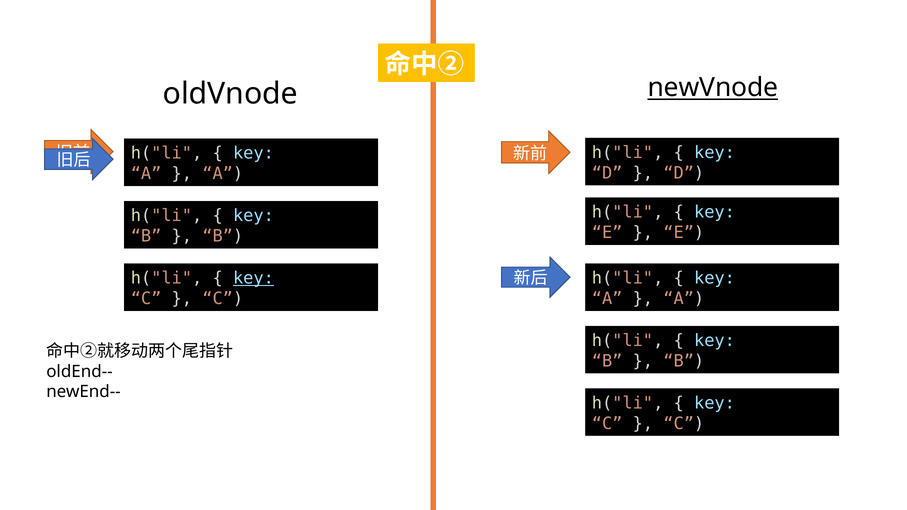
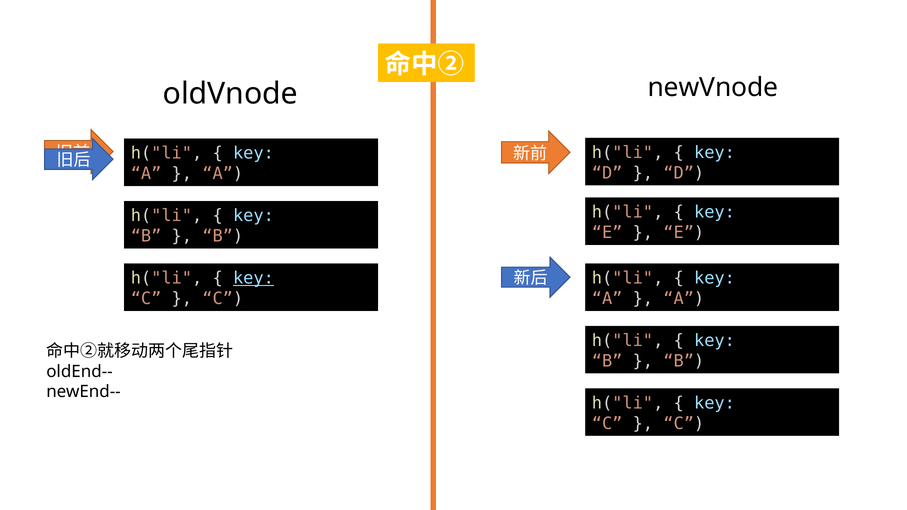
newVnode underline: present -> none
